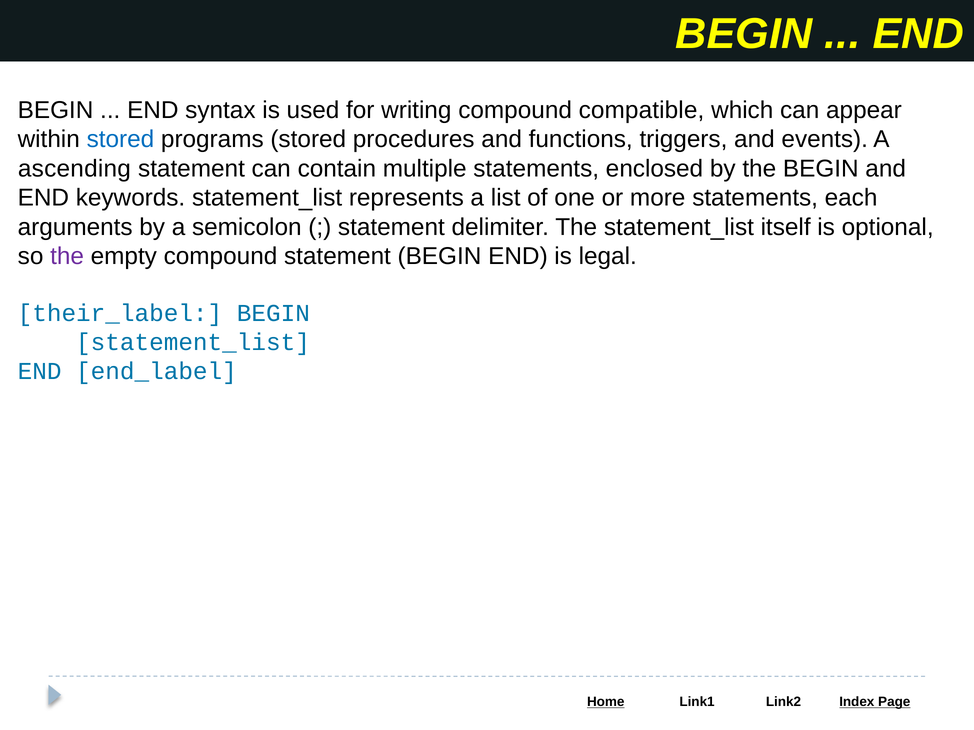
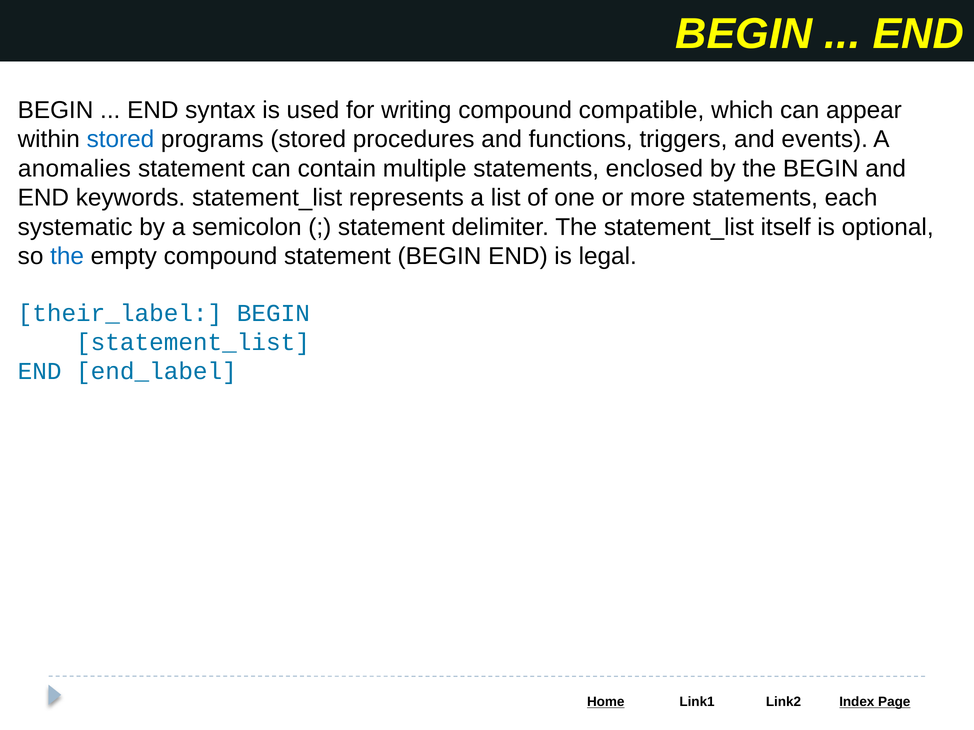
ascending: ascending -> anomalies
arguments: arguments -> systematic
the at (67, 256) colour: purple -> blue
